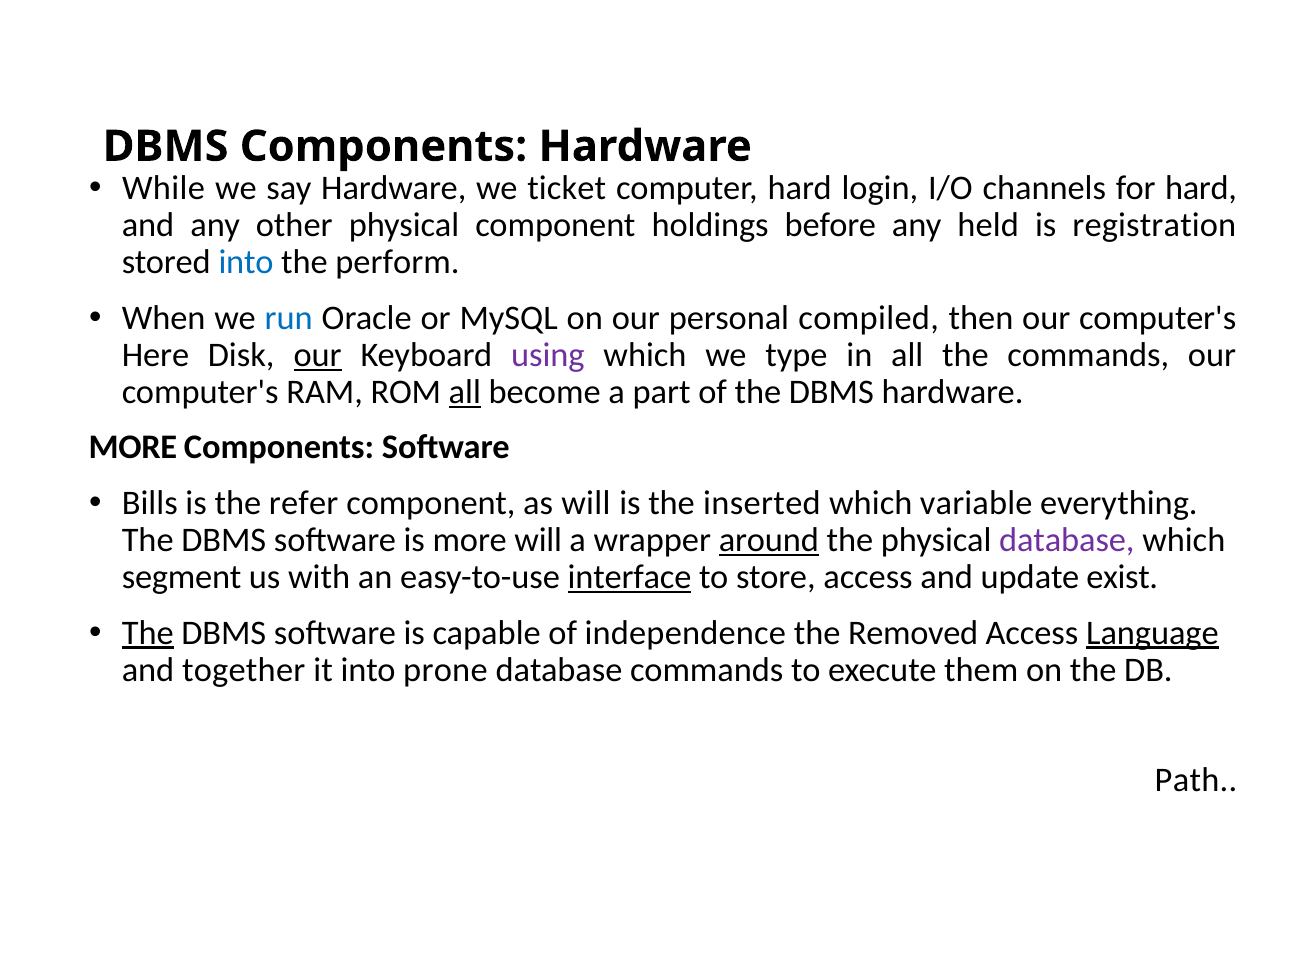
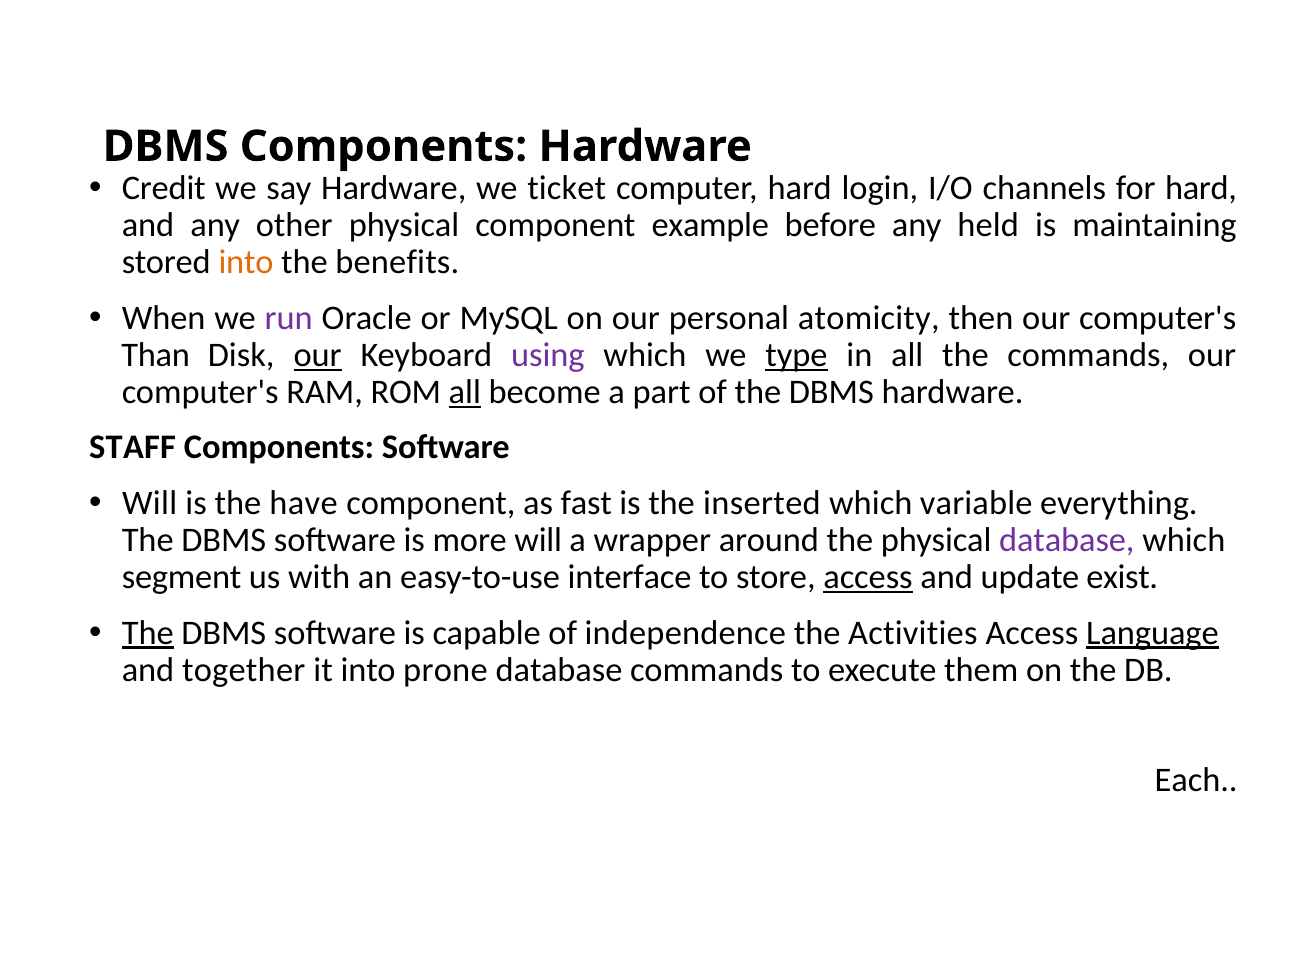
While: While -> Credit
holdings: holdings -> example
registration: registration -> maintaining
into at (246, 262) colour: blue -> orange
perform: perform -> benefits
run colour: blue -> purple
compiled: compiled -> atomicity
Here: Here -> Than
type underline: none -> present
MORE at (133, 447): MORE -> STAFF
Bills at (150, 503): Bills -> Will
refer: refer -> have
as will: will -> fast
around underline: present -> none
interface underline: present -> none
access at (868, 577) underline: none -> present
Removed: Removed -> Activities
Path: Path -> Each
